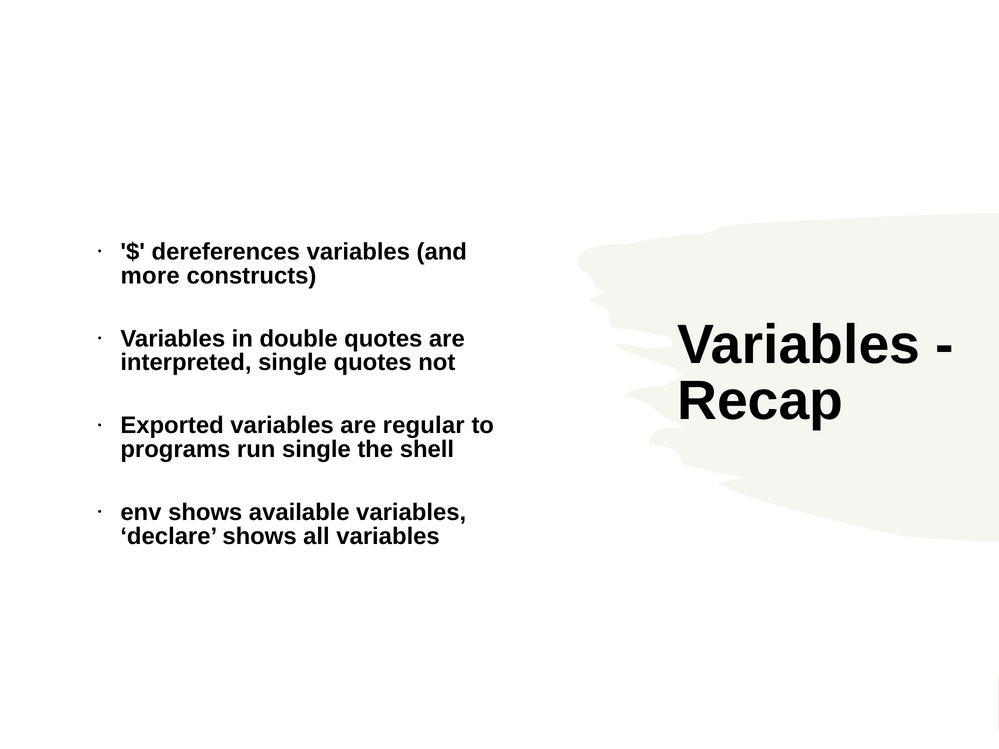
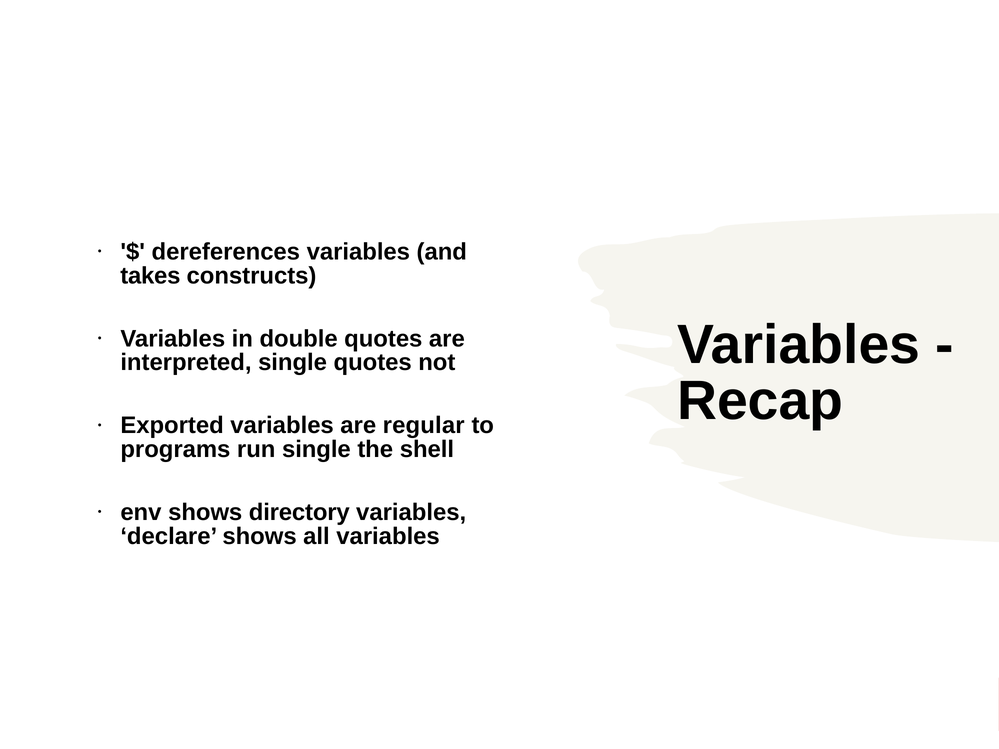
more: more -> takes
available: available -> directory
